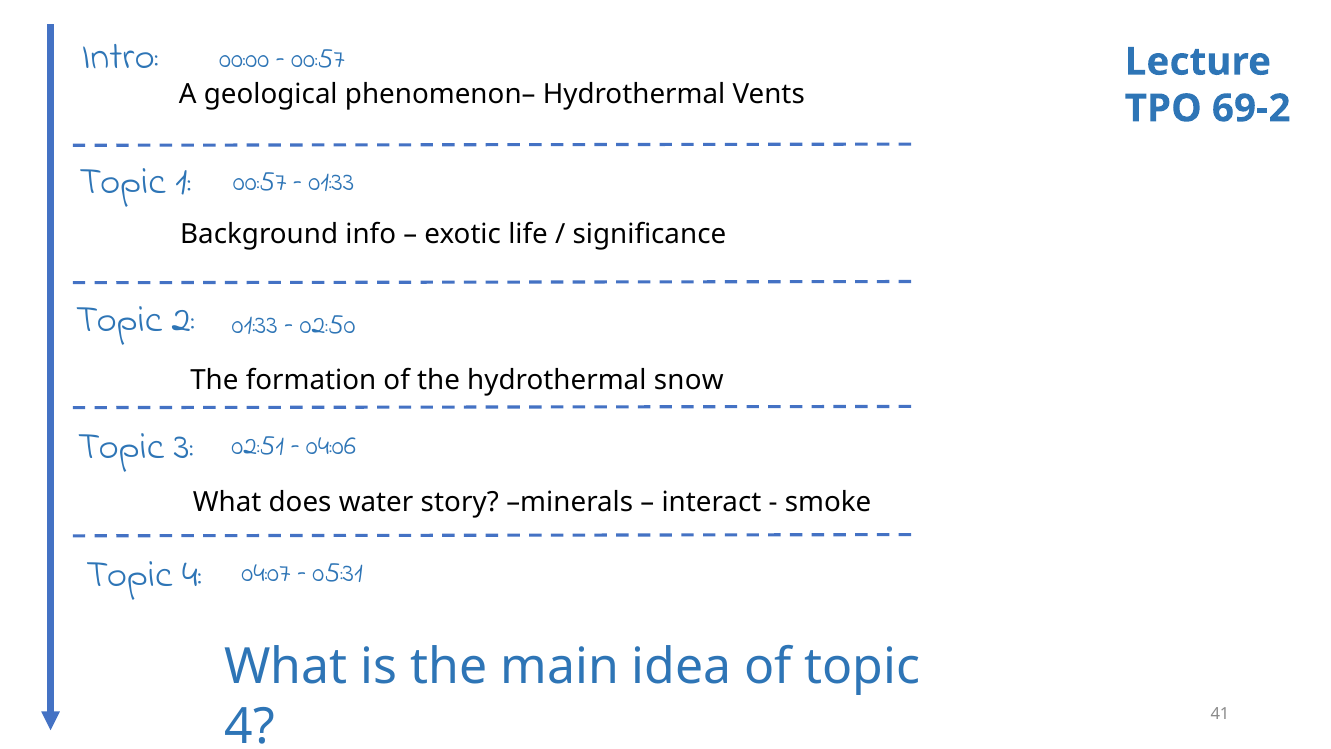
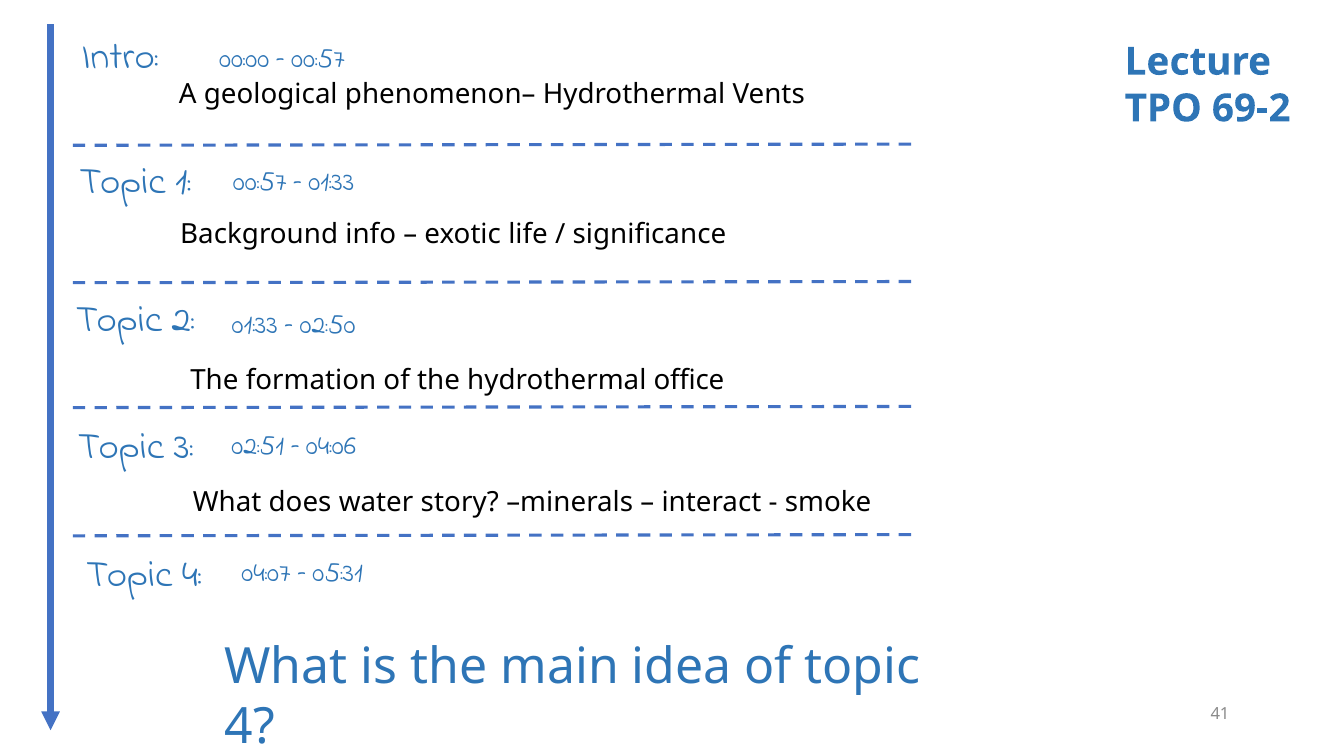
snow: snow -> office
